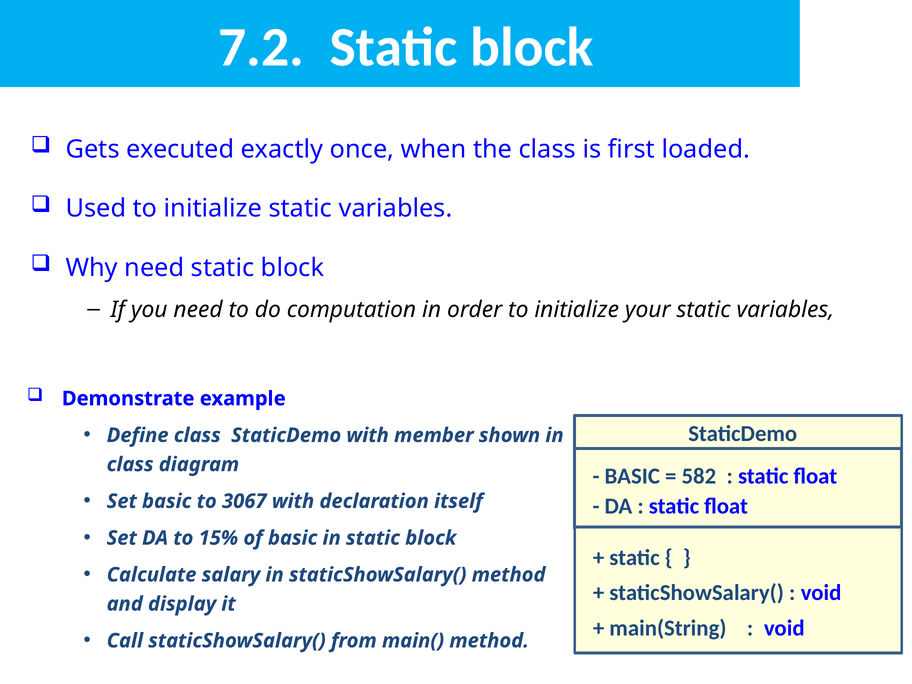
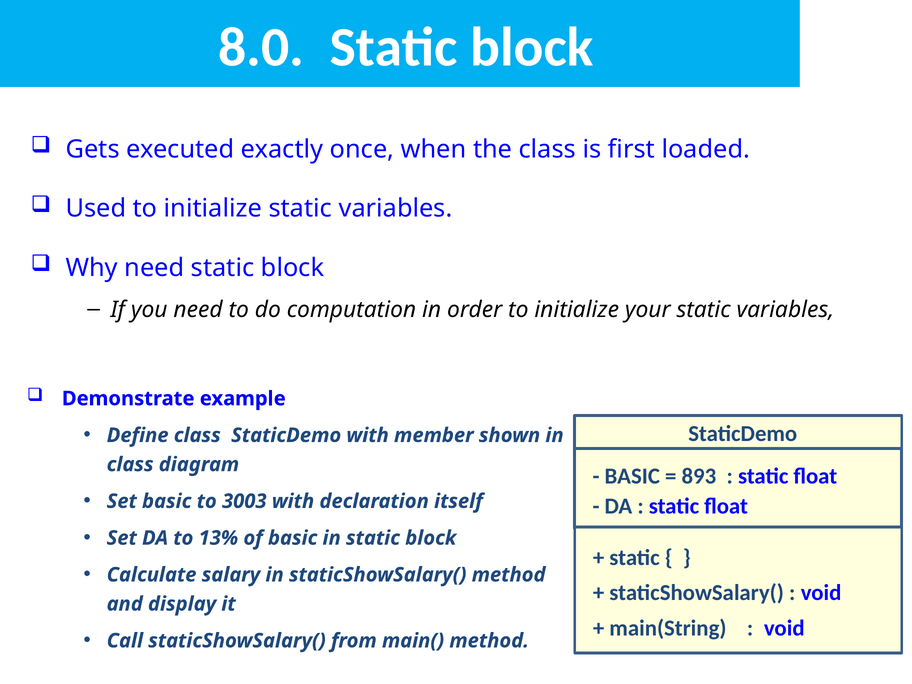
7.2: 7.2 -> 8.0
582: 582 -> 893
3067: 3067 -> 3003
15%: 15% -> 13%
